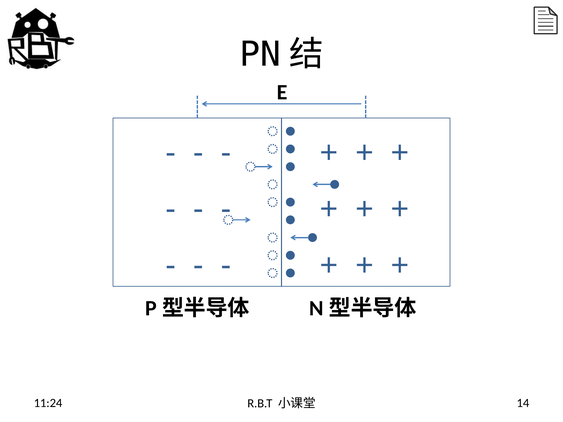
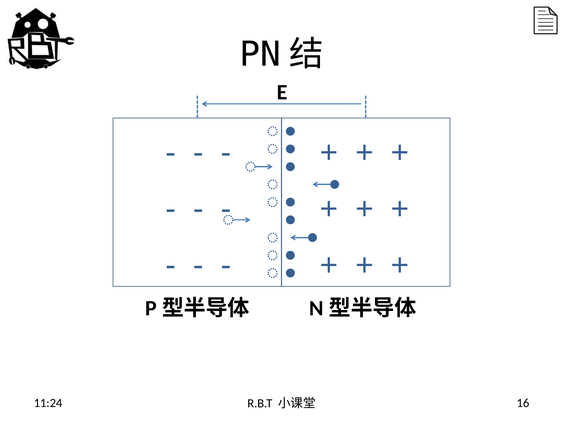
14: 14 -> 16
